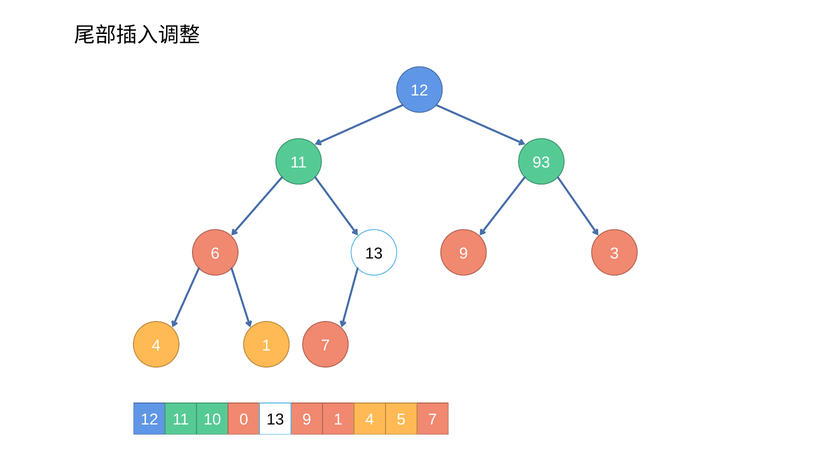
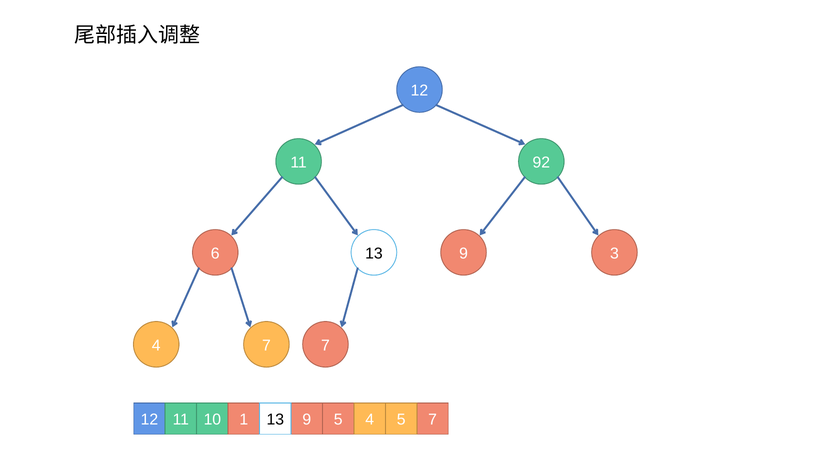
93: 93 -> 92
4 1: 1 -> 7
0: 0 -> 1
9 1: 1 -> 5
